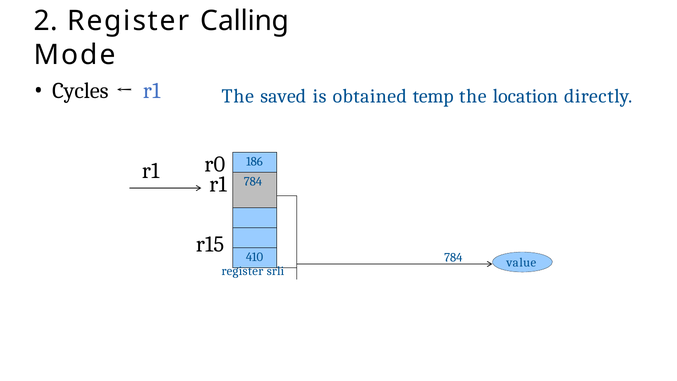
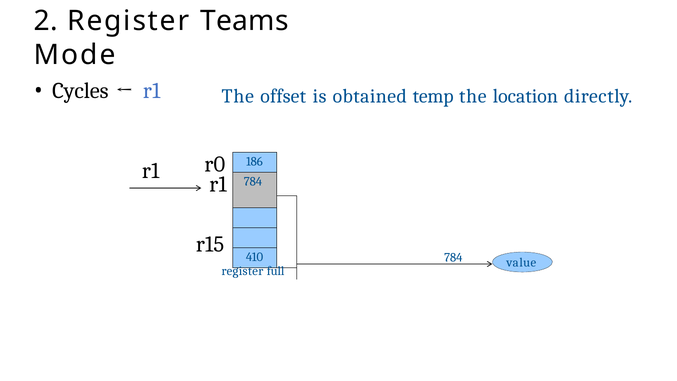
Calling: Calling -> Teams
saved: saved -> offset
srli: srli -> full
